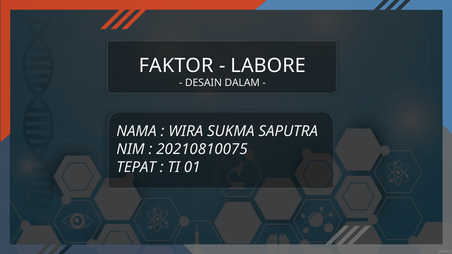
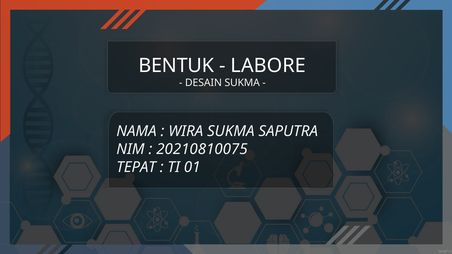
FAKTOR: FAKTOR -> BENTUK
DESAIN DALAM: DALAM -> SUKMA
